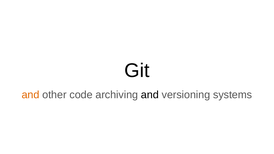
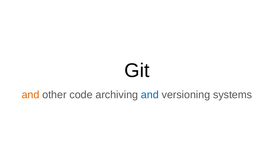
and at (150, 95) colour: black -> blue
